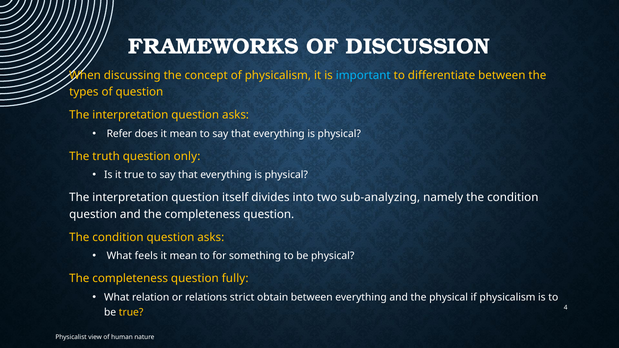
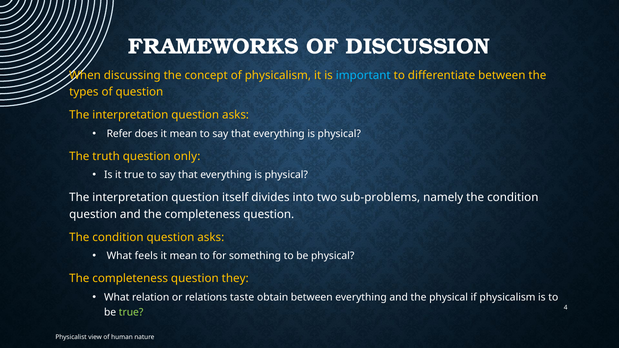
sub-analyzing: sub-analyzing -> sub-problems
fully: fully -> they
strict: strict -> taste
true at (131, 312) colour: yellow -> light green
